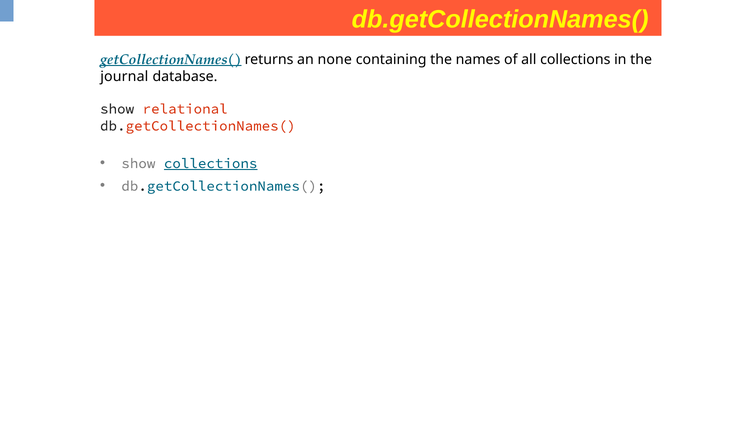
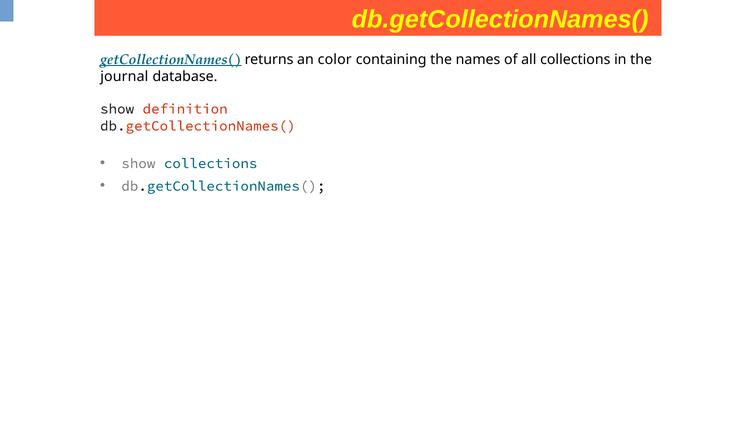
none: none -> color
relational: relational -> definition
collections at (211, 163) underline: present -> none
